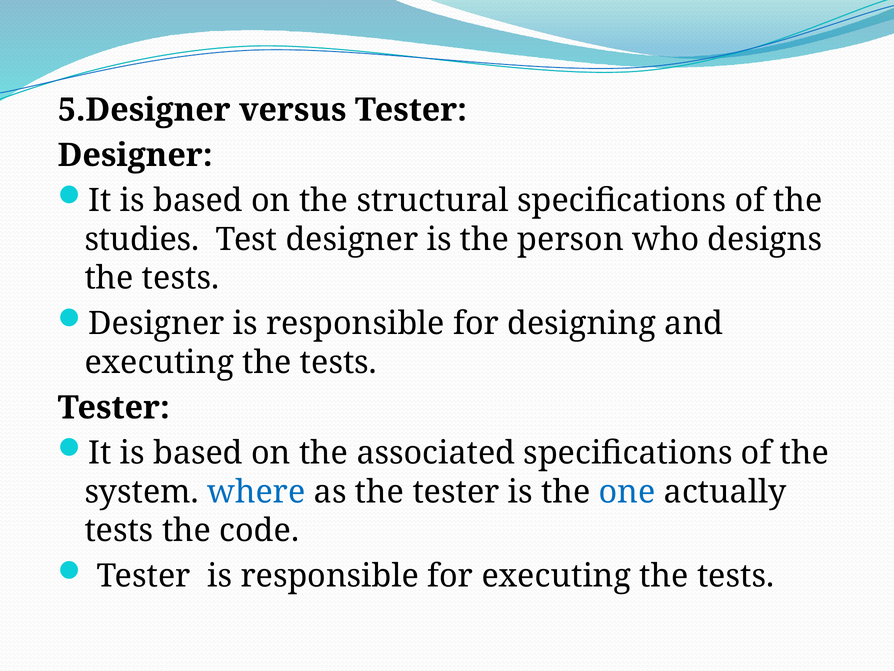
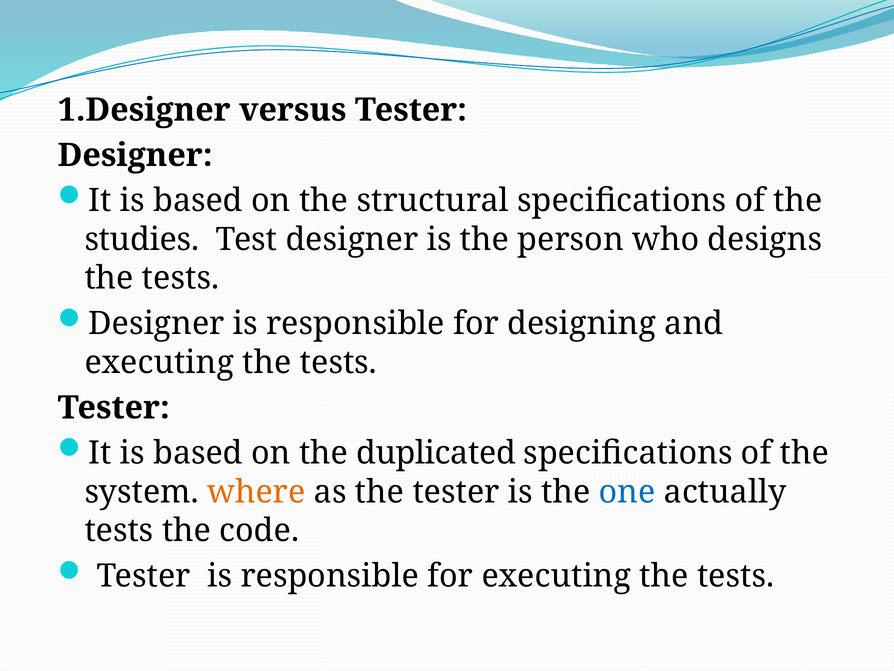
5.Designer: 5.Designer -> 1.Designer
associated: associated -> duplicated
where colour: blue -> orange
